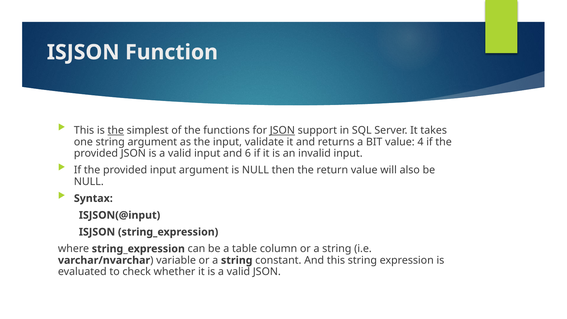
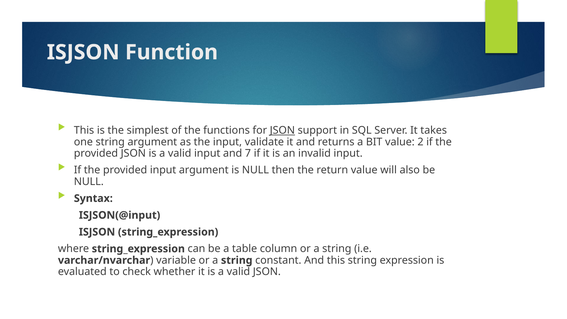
the at (116, 130) underline: present -> none
4: 4 -> 2
6: 6 -> 7
